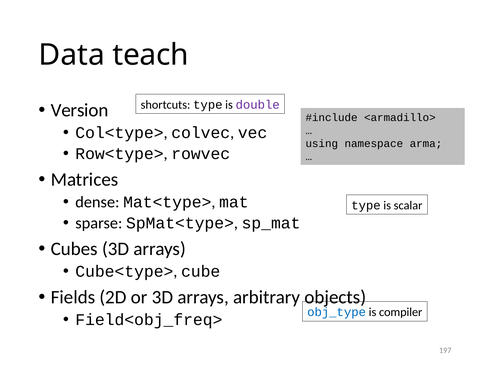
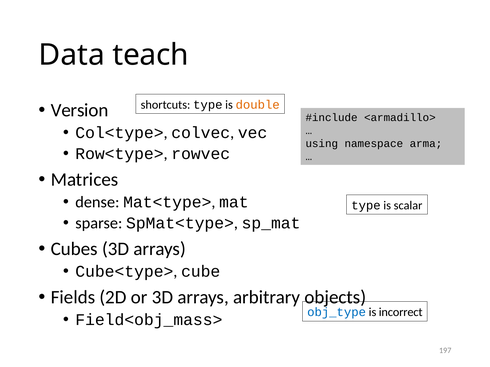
double colour: purple -> orange
compiler: compiler -> incorrect
Field<obj_freq>: Field<obj_freq> -> Field<obj_mass>
